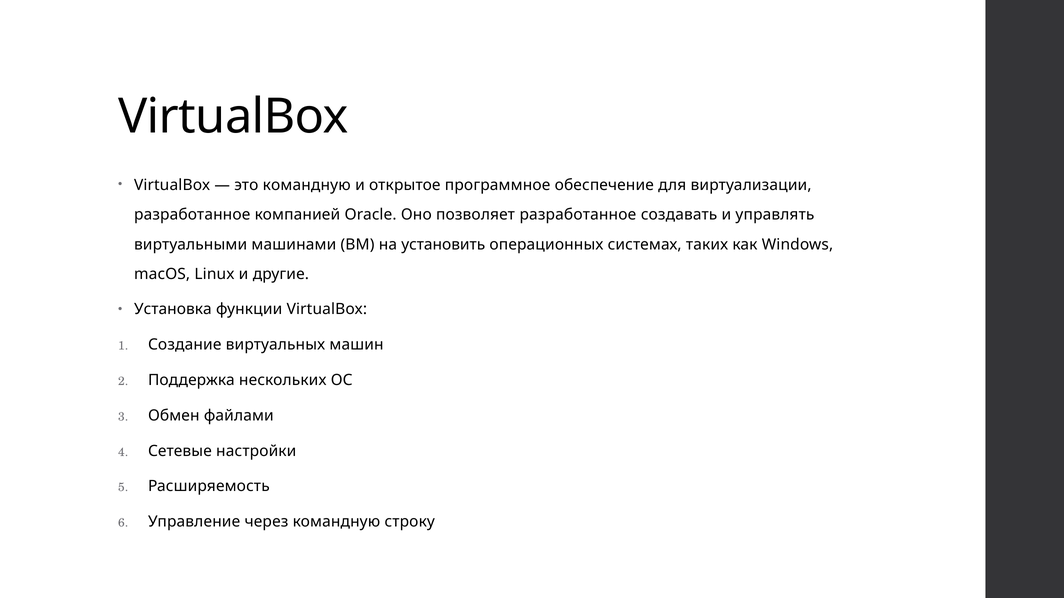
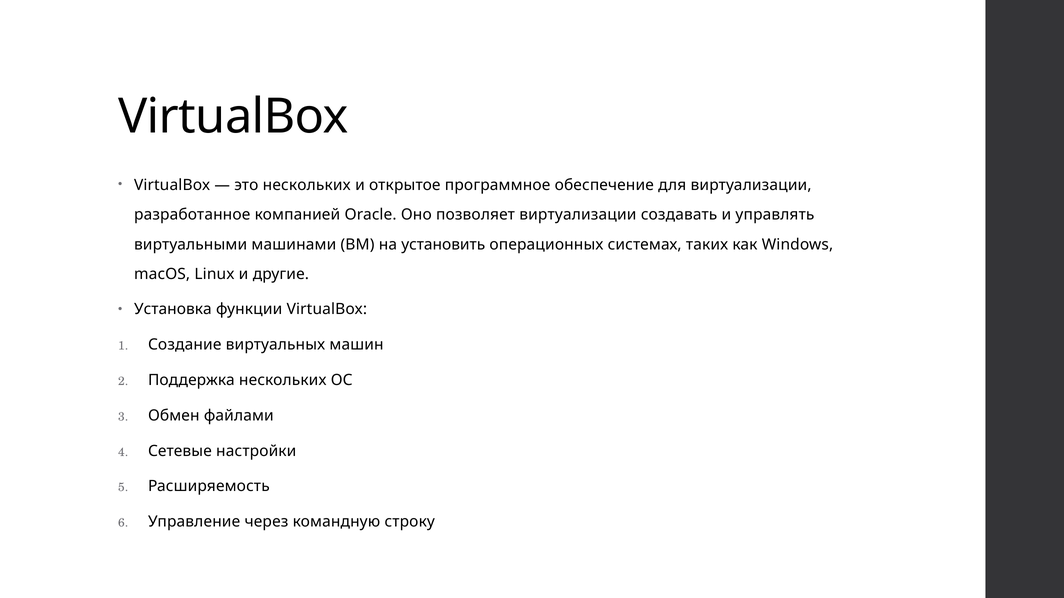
это командную: командную -> нескольких
позволяет разработанное: разработанное -> виртуализации
